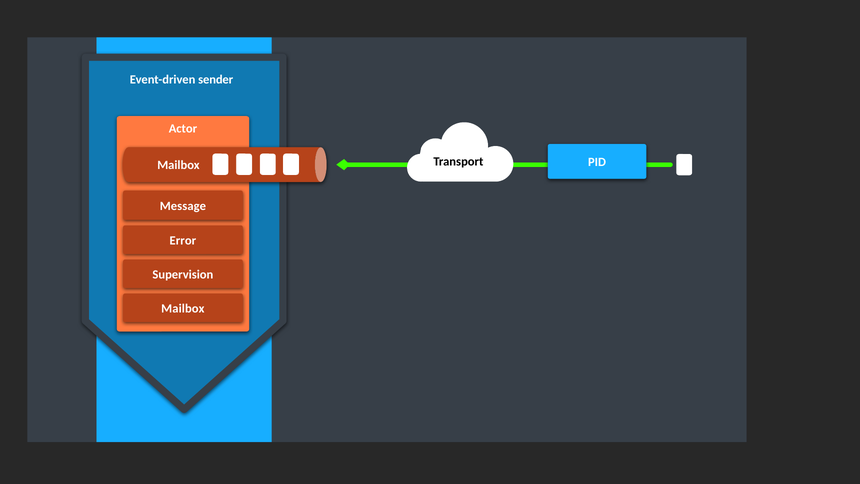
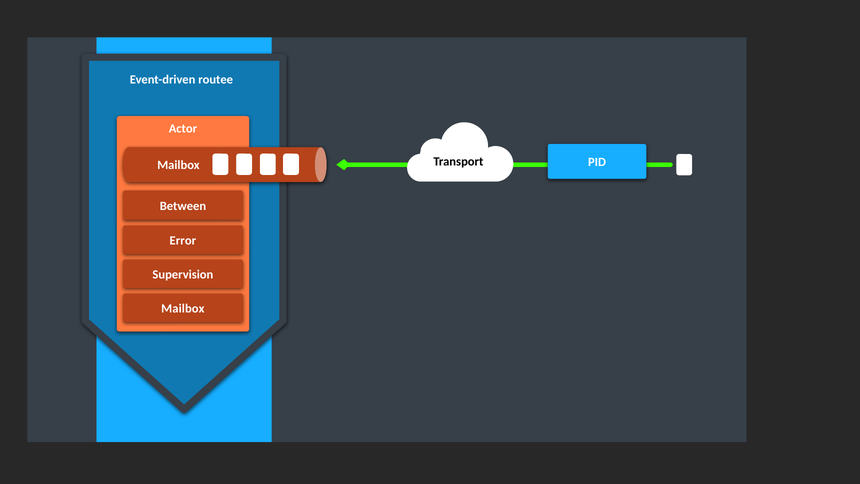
sender: sender -> routee
Message: Message -> Between
